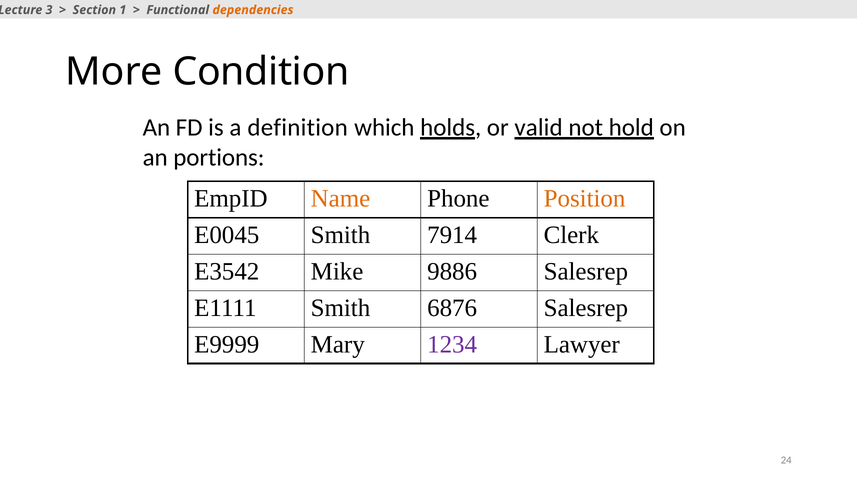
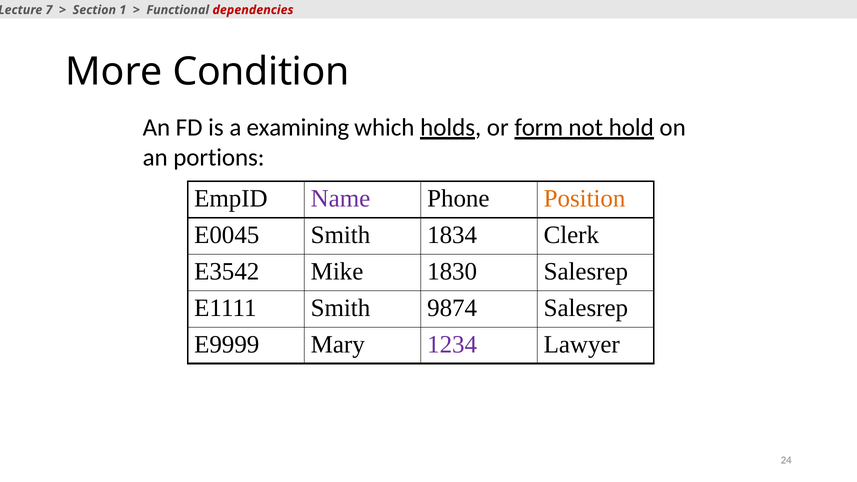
3: 3 -> 7
dependencies colour: orange -> red
definition: definition -> examining
valid: valid -> form
Name colour: orange -> purple
7914: 7914 -> 1834
9886: 9886 -> 1830
6876: 6876 -> 9874
